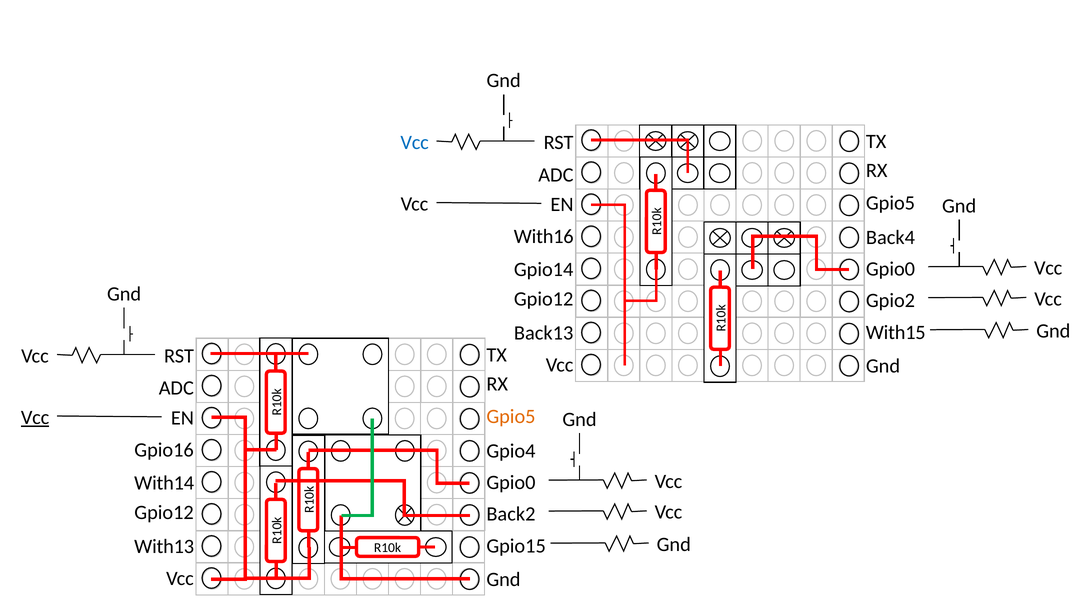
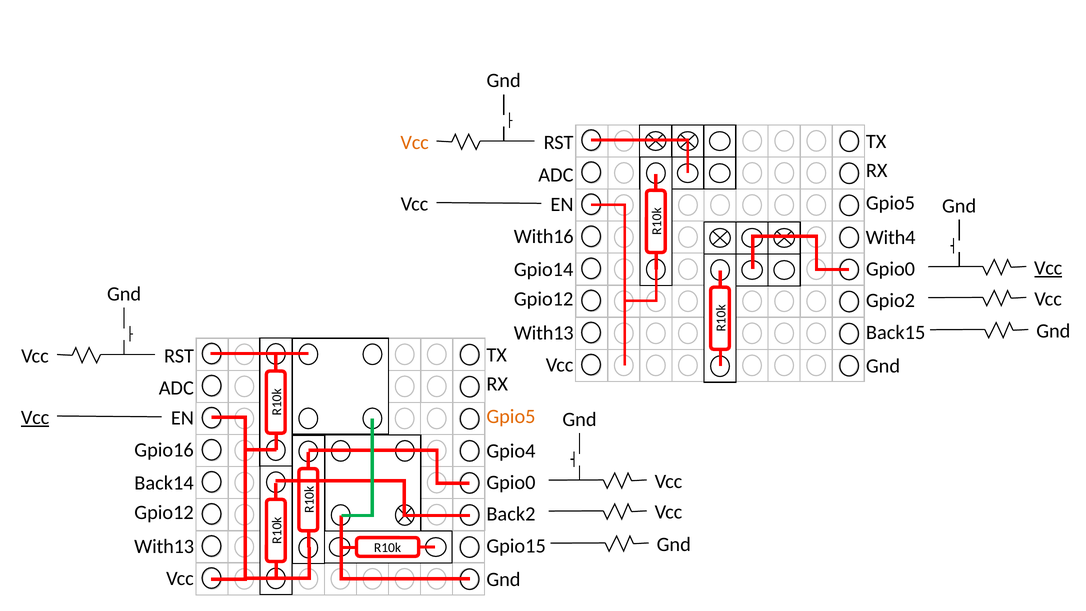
Vcc at (415, 142) colour: blue -> orange
Back4: Back4 -> With4
Vcc at (1048, 268) underline: none -> present
With15: With15 -> Back15
Back13 at (544, 333): Back13 -> With13
With14: With14 -> Back14
